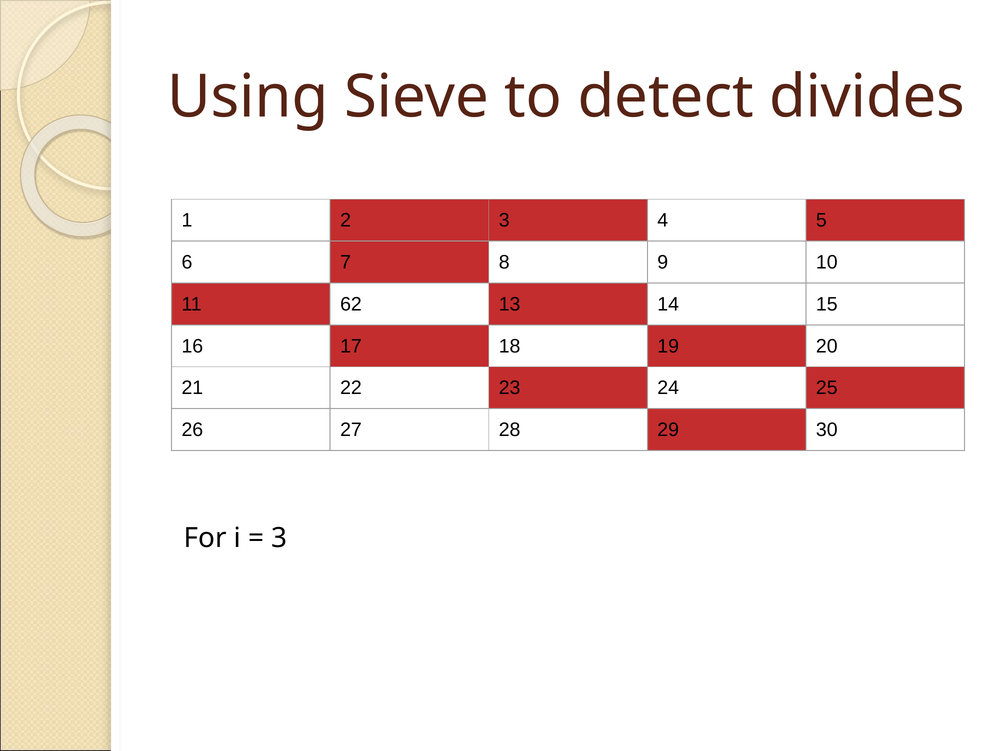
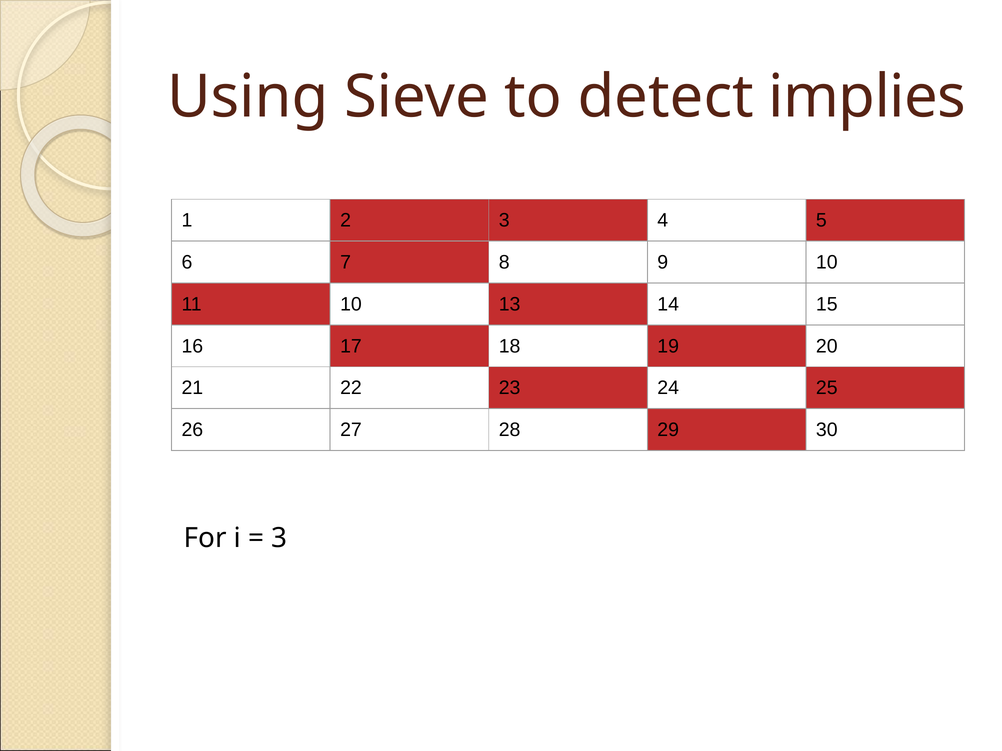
divides: divides -> implies
11 62: 62 -> 10
